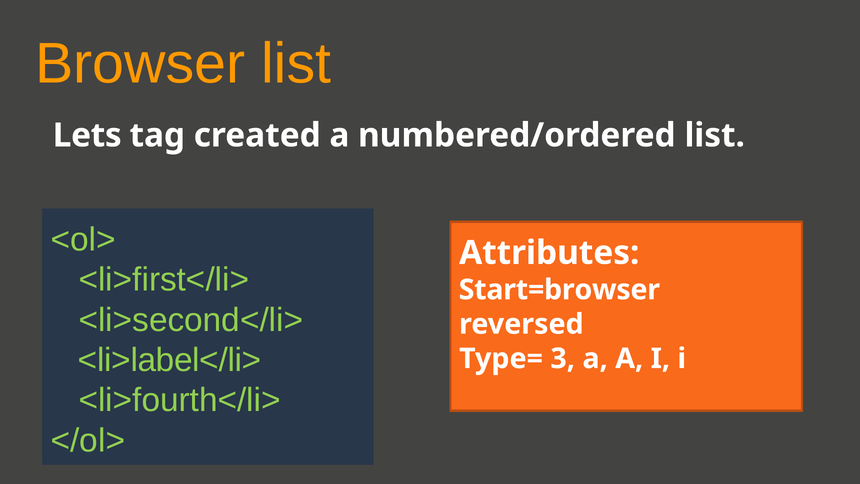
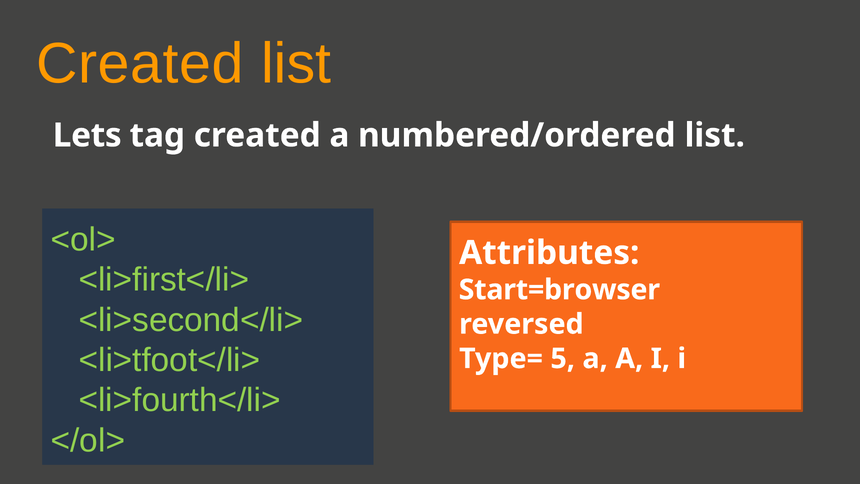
Browser at (140, 64): Browser -> Created
<li>label</li>: <li>label</li> -> <li>tfoot</li>
3: 3 -> 5
